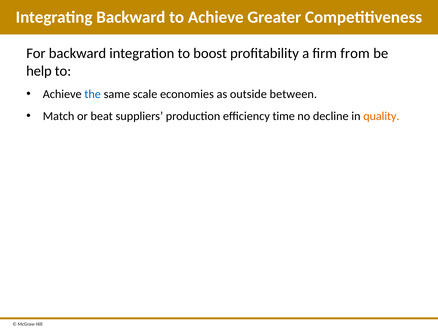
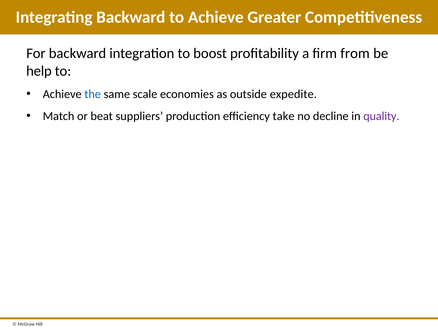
between: between -> expedite
time: time -> take
quality colour: orange -> purple
